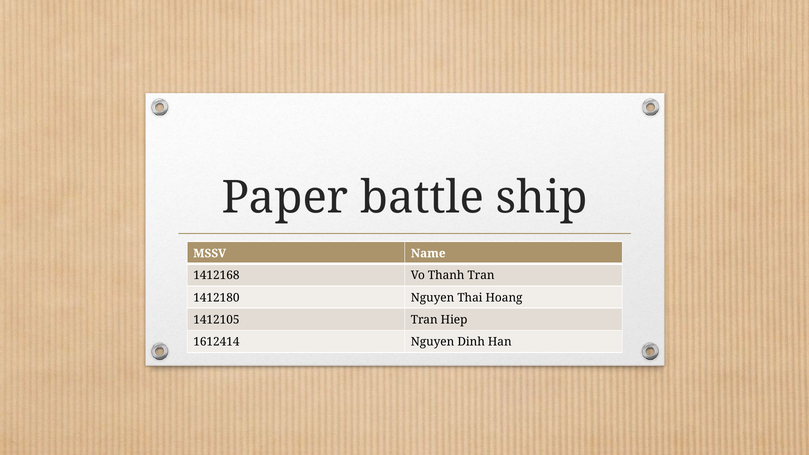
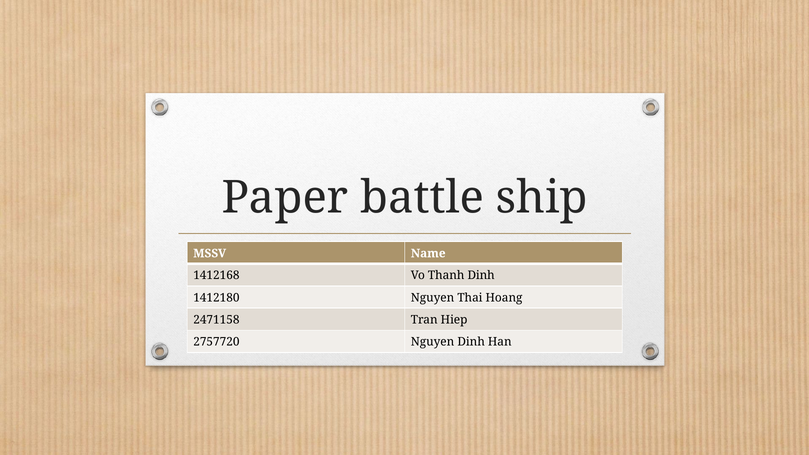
Thanh Tran: Tran -> Dinh
1412105: 1412105 -> 2471158
1612414: 1612414 -> 2757720
